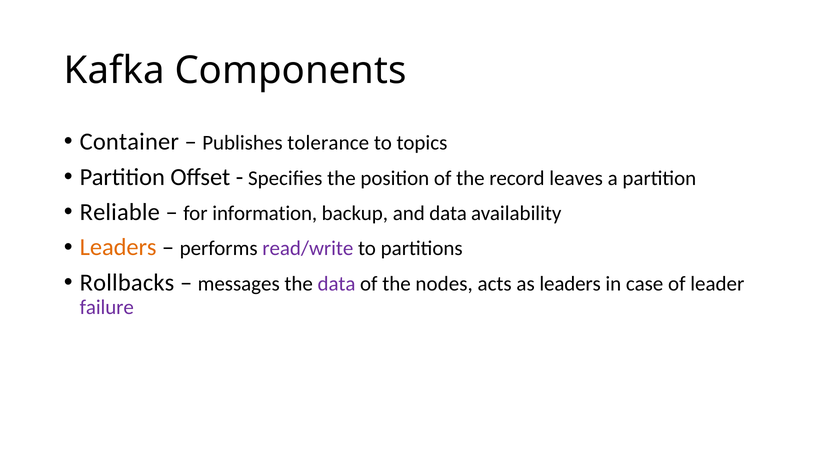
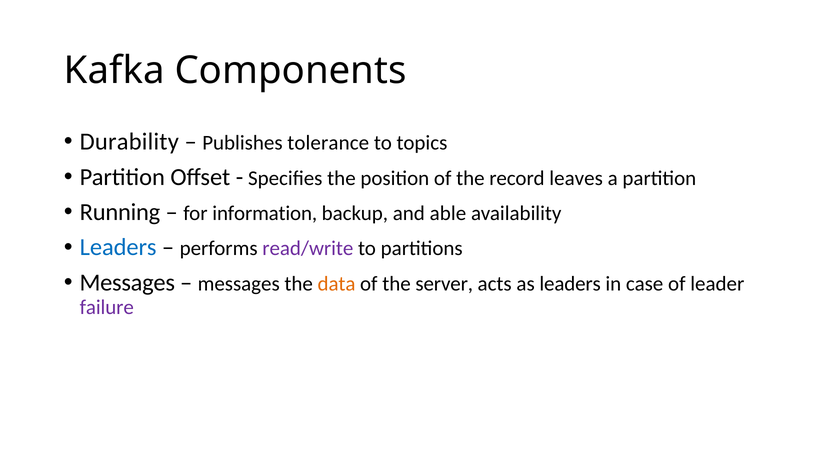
Container: Container -> Durability
Reliable: Reliable -> Running
and data: data -> able
Leaders at (118, 247) colour: orange -> blue
Rollbacks at (127, 283): Rollbacks -> Messages
data at (337, 284) colour: purple -> orange
nodes: nodes -> server
